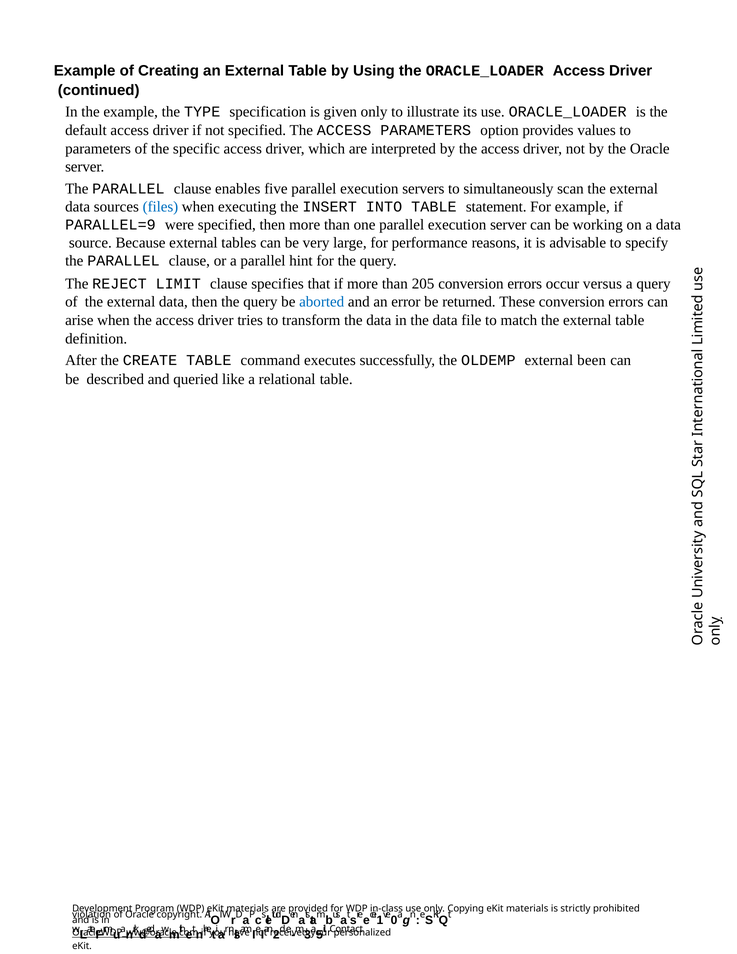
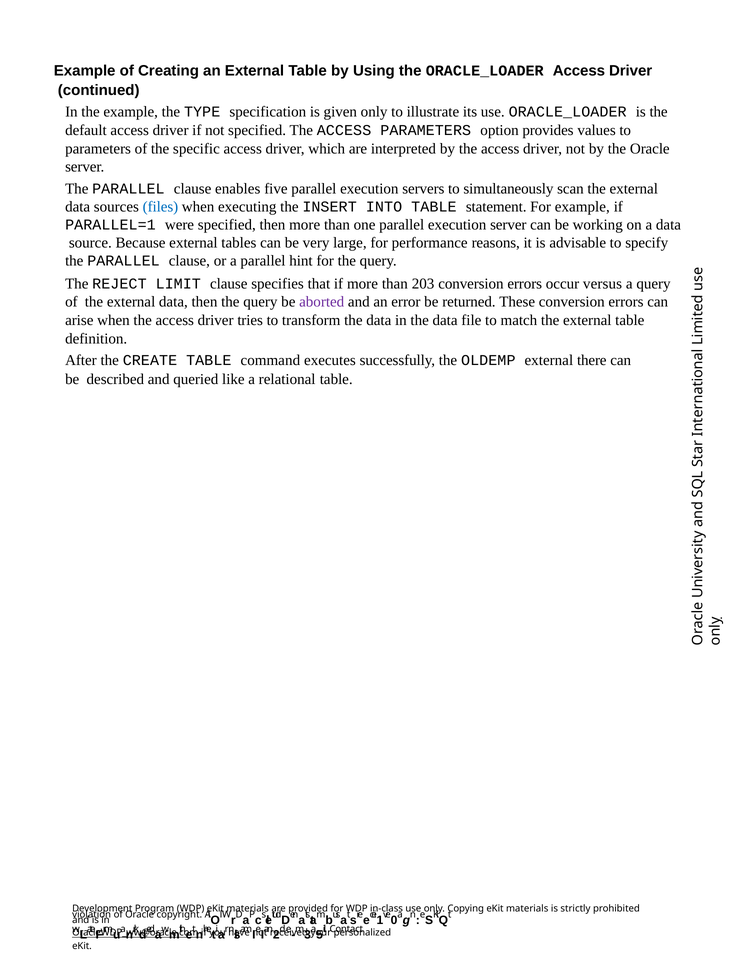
PARALLEL=9: PARALLEL=9 -> PARALLEL=1
205: 205 -> 203
aborted colour: blue -> purple
been: been -> there
